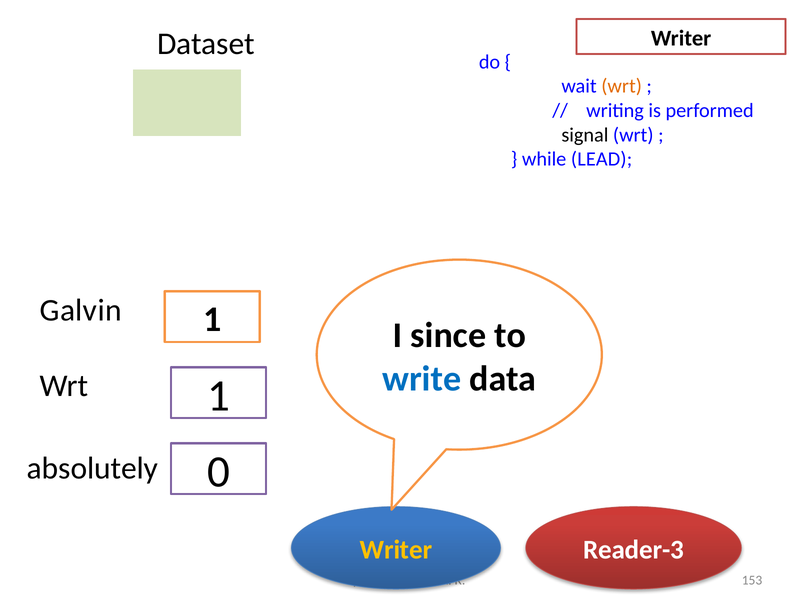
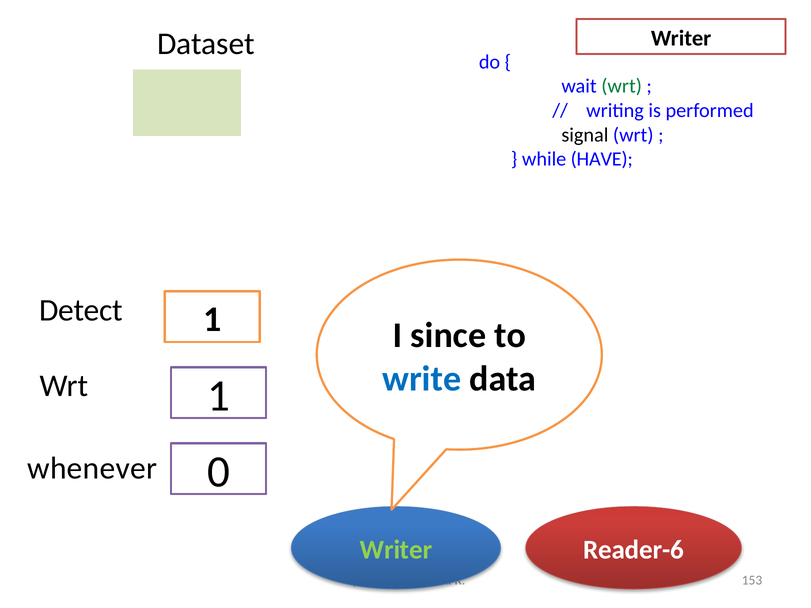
wrt at (622, 86) colour: orange -> green
LEAD: LEAD -> HAVE
Galvin: Galvin -> Detect
absolutely: absolutely -> whenever
Writer at (396, 550) colour: yellow -> light green
Reader-3: Reader-3 -> Reader-6
